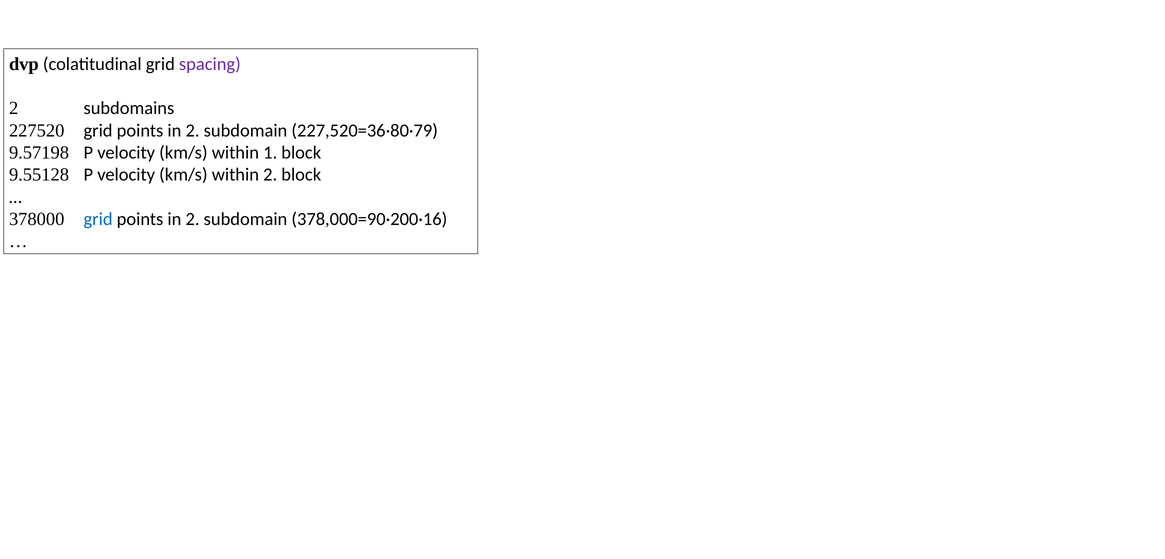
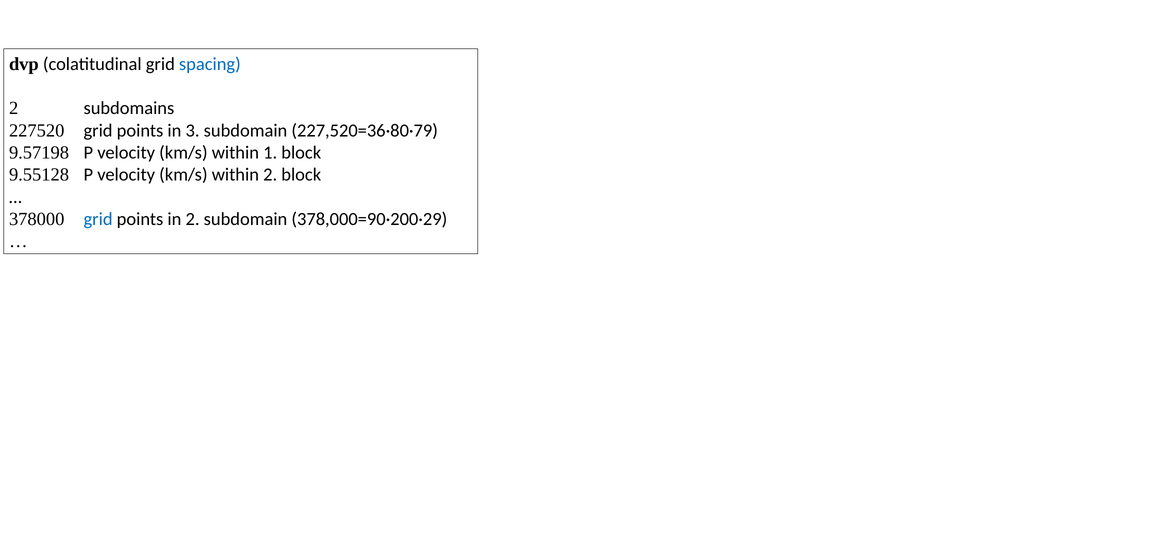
spacing colour: purple -> blue
2 at (193, 130): 2 -> 3
378,000=90·200·16: 378,000=90·200·16 -> 378,000=90·200·29
